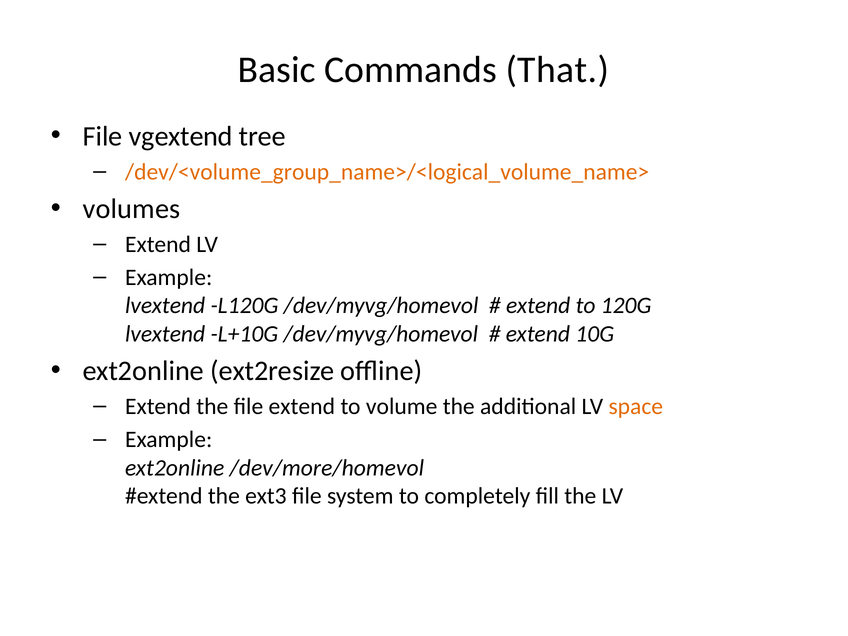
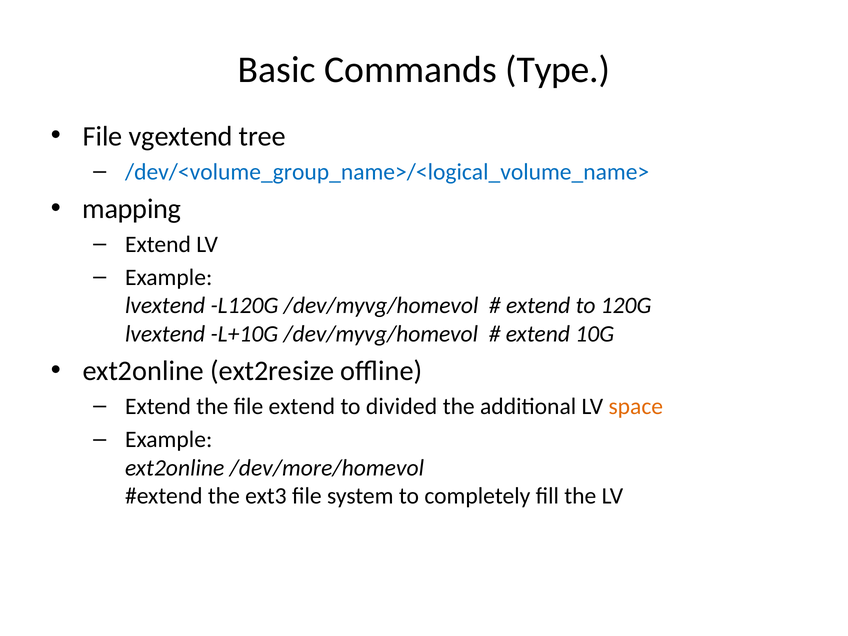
That: That -> Type
/dev/<volume_group_name>/<logical_volume_name> colour: orange -> blue
volumes: volumes -> mapping
volume: volume -> divided
